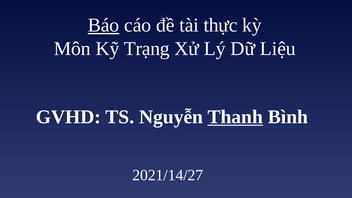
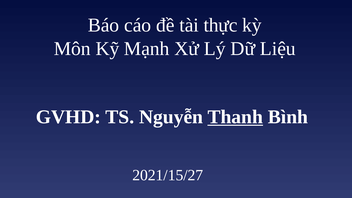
Báo underline: present -> none
Trạng: Trạng -> Mạnh
2021/14/27: 2021/14/27 -> 2021/15/27
